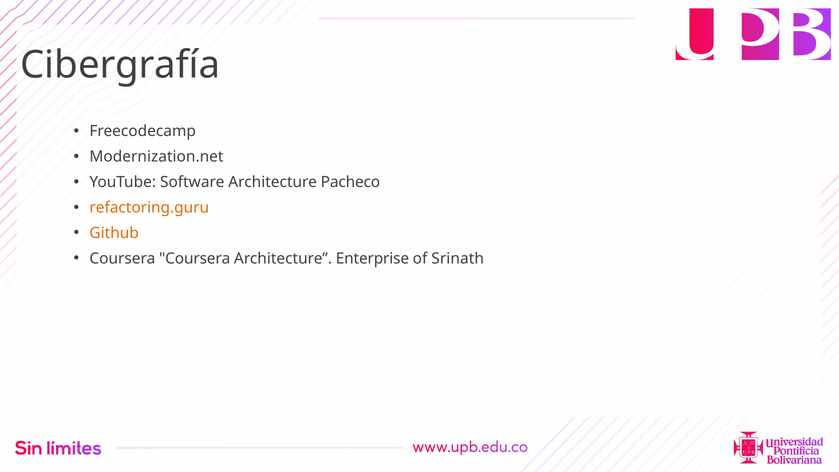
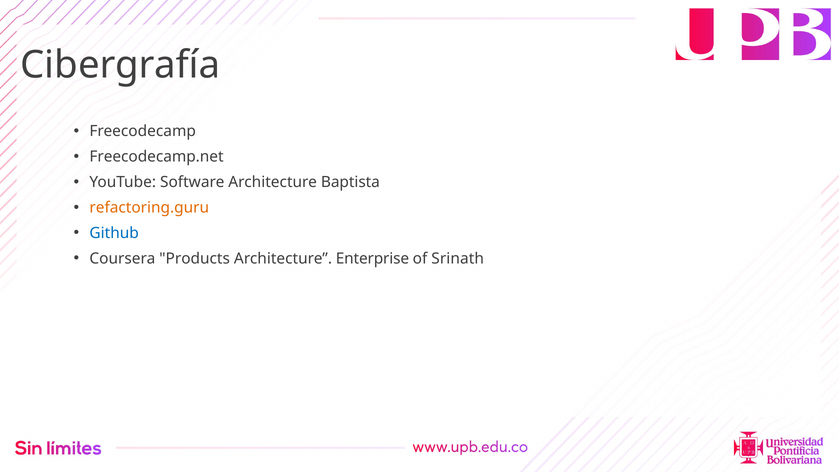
Modernization.net: Modernization.net -> Freecodecamp.net
Pacheco: Pacheco -> Baptista
Github colour: orange -> blue
Coursera Coursera: Coursera -> Products
